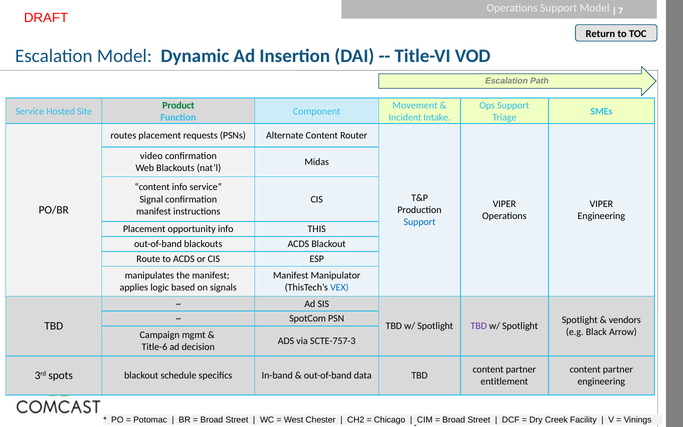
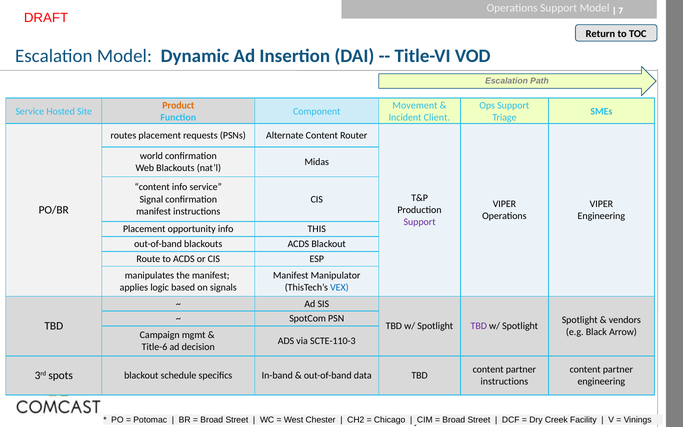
Product colour: green -> orange
Intake: Intake -> Client
video: video -> world
Support at (420, 222) colour: blue -> purple
SCTE-757-3: SCTE-757-3 -> SCTE-110-3
entitlement at (504, 382): entitlement -> instructions
